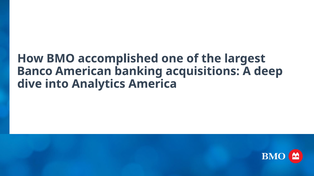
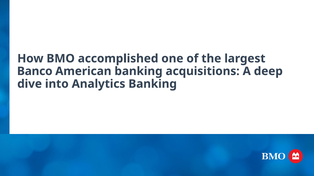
Analytics America: America -> Banking
